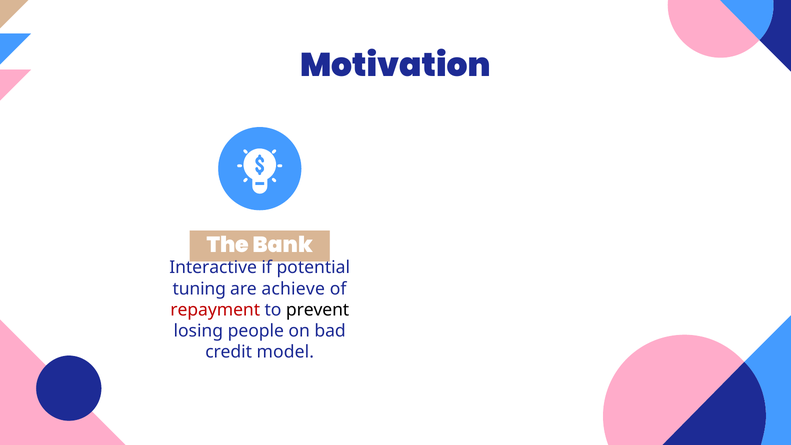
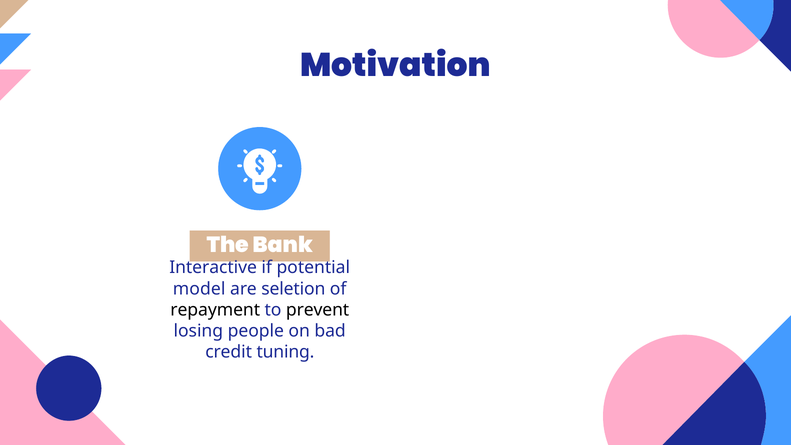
tuning: tuning -> model
achieve: achieve -> seletion
repayment colour: red -> black
model: model -> tuning
